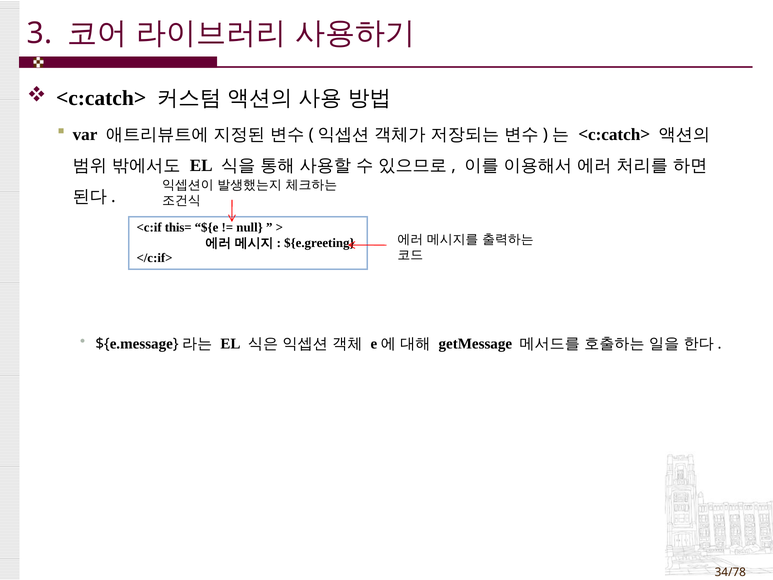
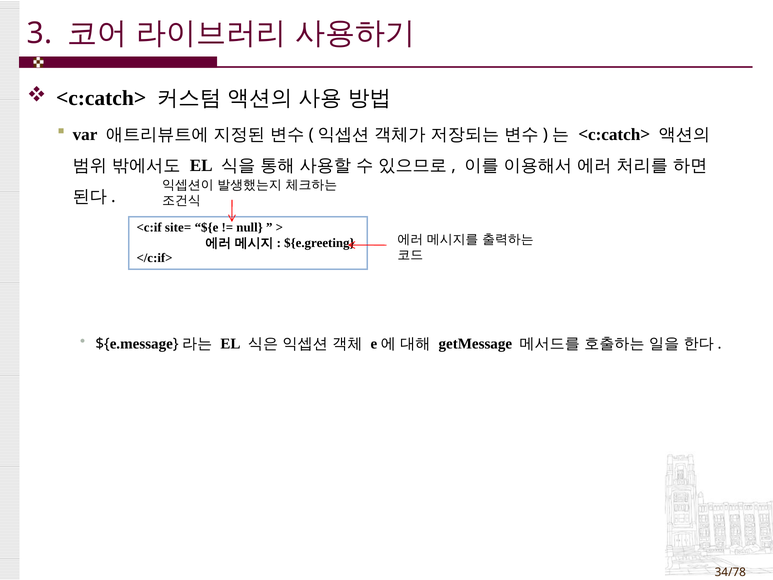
this=: this= -> site=
